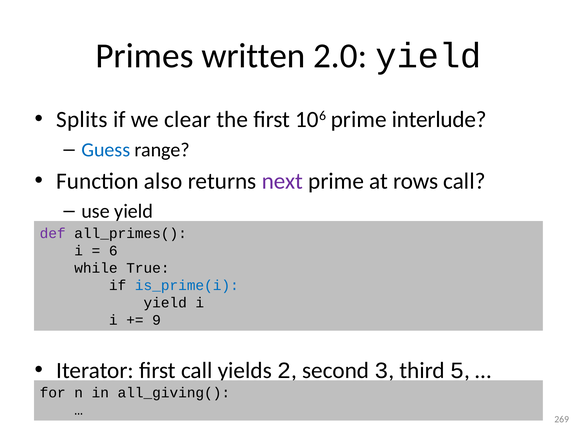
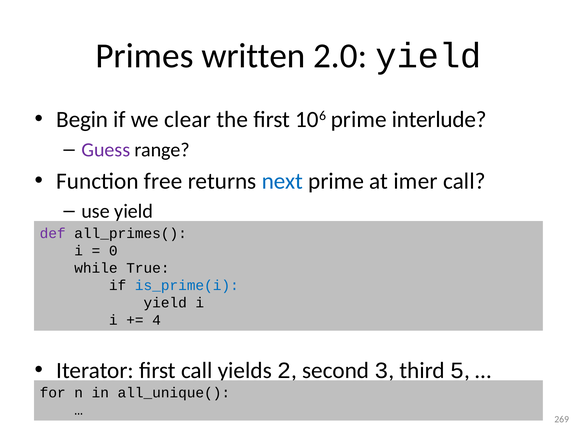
Splits: Splits -> Begin
Guess colour: blue -> purple
also: also -> free
next colour: purple -> blue
rows: rows -> imer
6: 6 -> 0
9: 9 -> 4
all_giving(: all_giving( -> all_unique(
